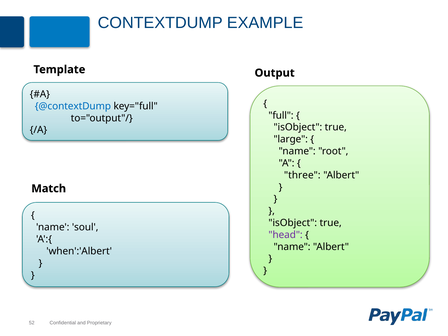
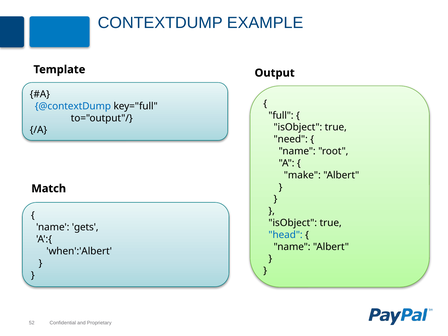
large: large -> need
three: three -> make
soul: soul -> gets
head colour: purple -> blue
